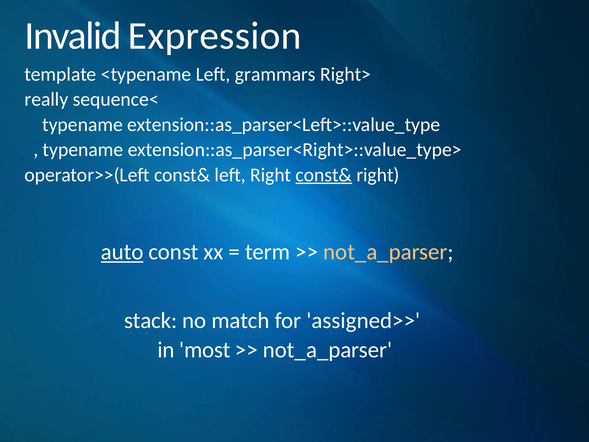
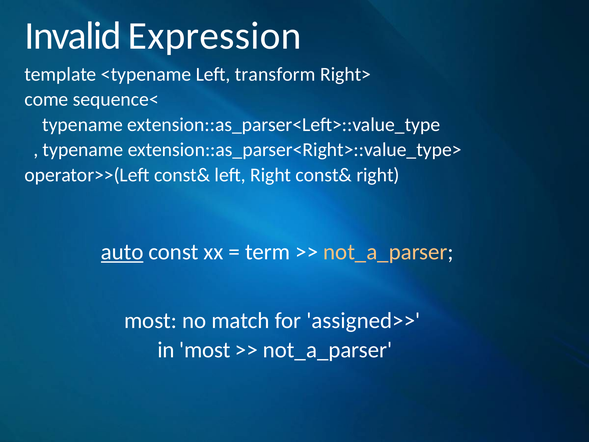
grammars: grammars -> transform
really: really -> come
const& at (324, 175) underline: present -> none
stack at (151, 321): stack -> most
